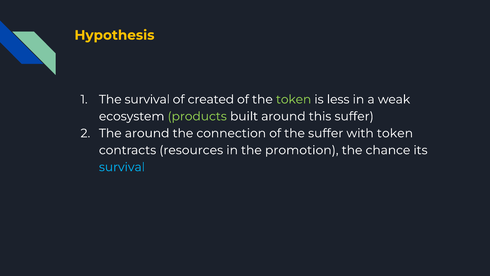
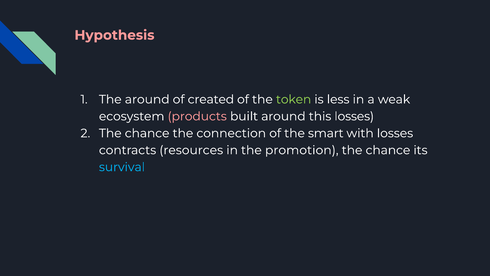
Hypothesis colour: yellow -> pink
The survival: survival -> around
products colour: light green -> pink
this suffer: suffer -> losses
around at (147, 133): around -> chance
the suffer: suffer -> smart
with token: token -> losses
